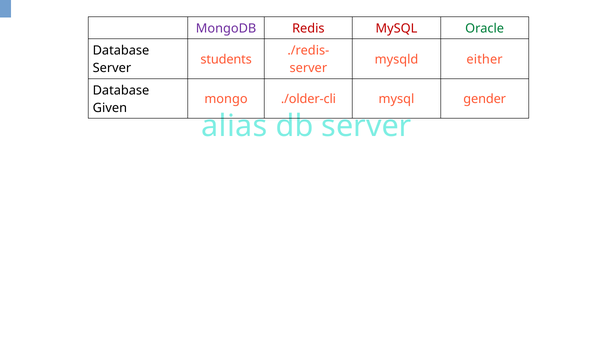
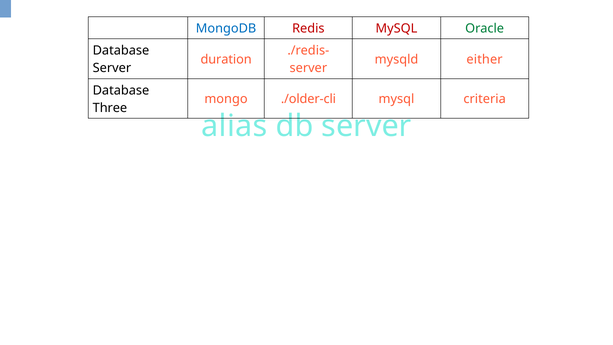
MongoDB colour: purple -> blue
students: students -> duration
gender: gender -> criteria
Given: Given -> Three
